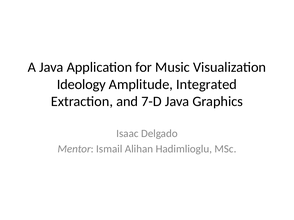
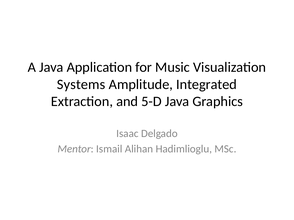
Ideology: Ideology -> Systems
7-D: 7-D -> 5-D
